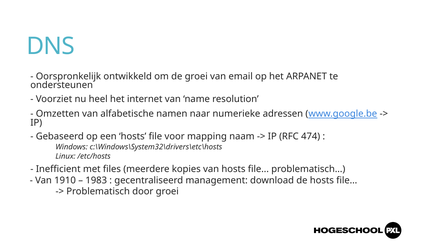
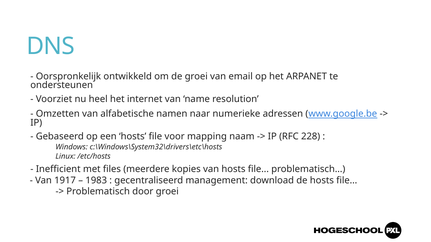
474: 474 -> 228
1910: 1910 -> 1917
